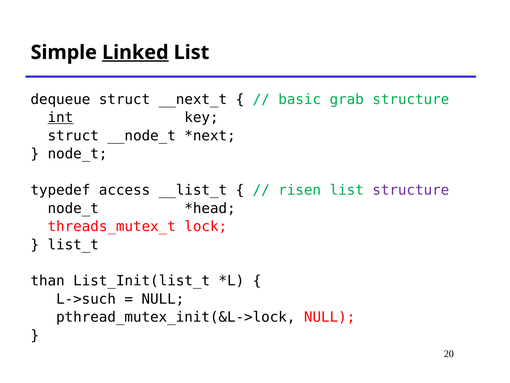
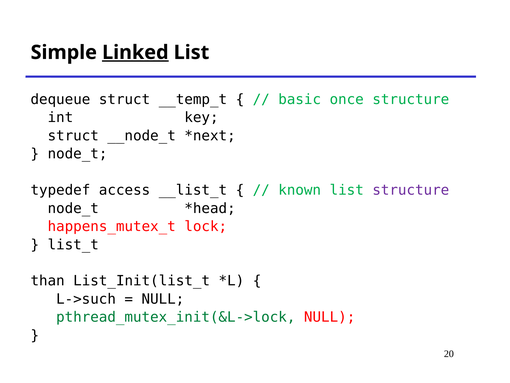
__next_t: __next_t -> __temp_t
grab: grab -> once
int underline: present -> none
risen: risen -> known
threads_mutex_t: threads_mutex_t -> happens_mutex_t
pthread_mutex_init(&L->lock colour: black -> green
